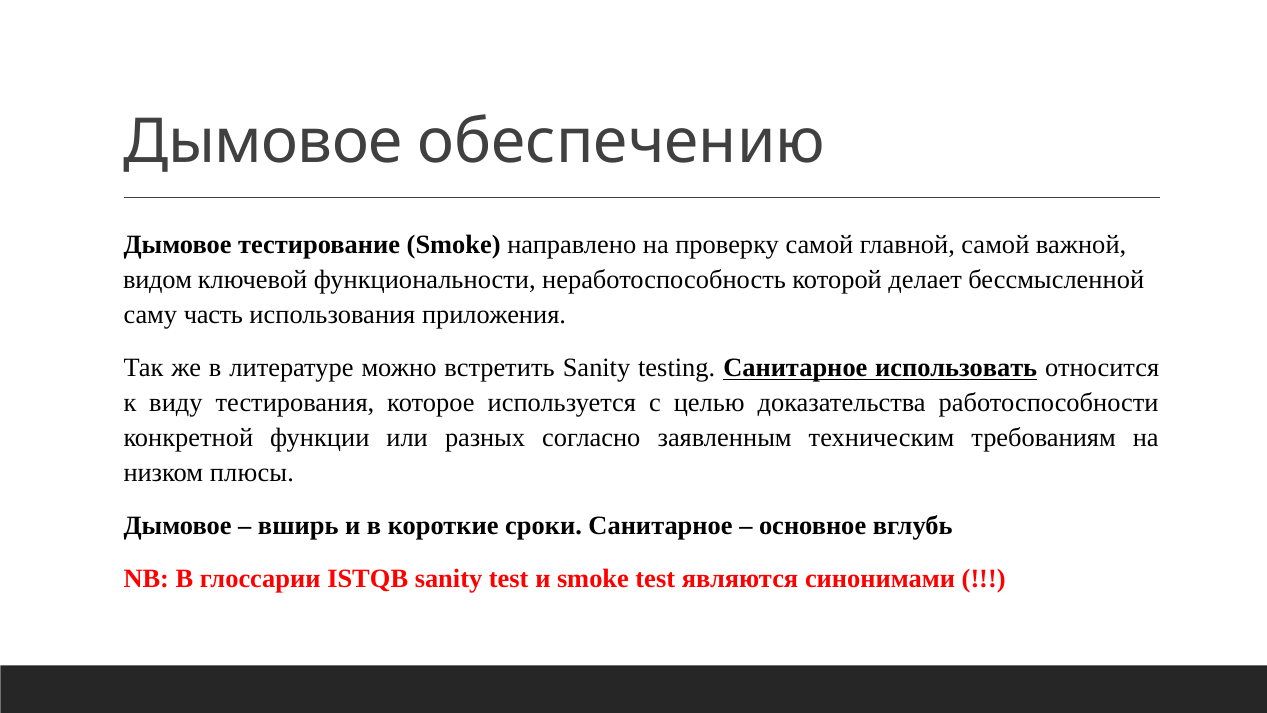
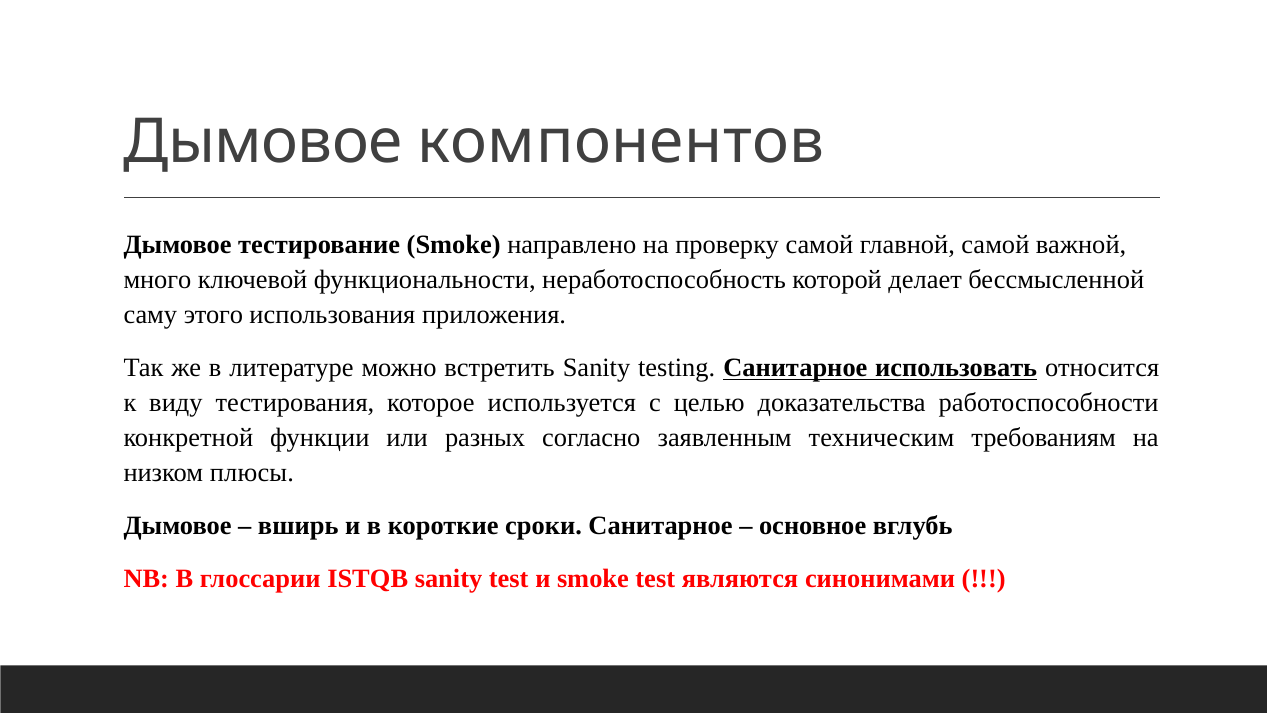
обеспечению: обеспечению -> компонентов
видом: видом -> много
часть: часть -> этого
